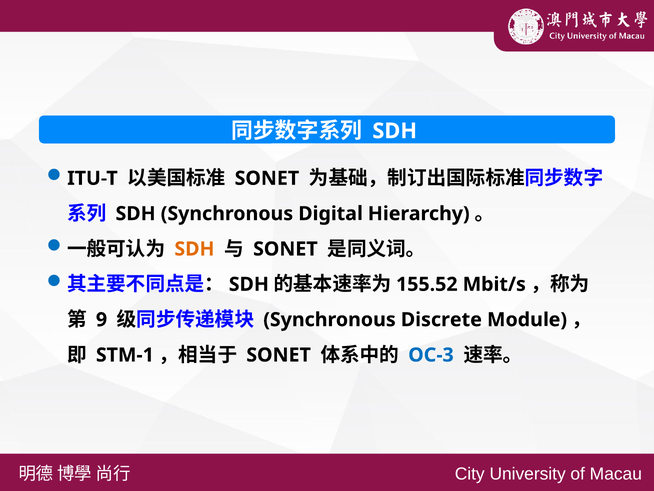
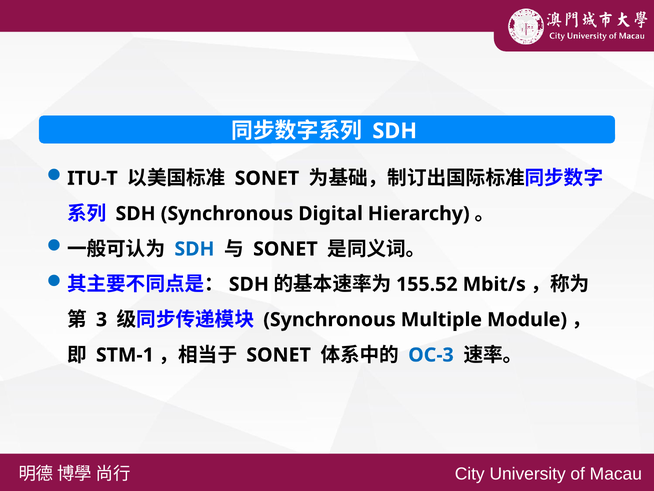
SDH at (194, 249) colour: orange -> blue
9: 9 -> 3
Discrete: Discrete -> Multiple
